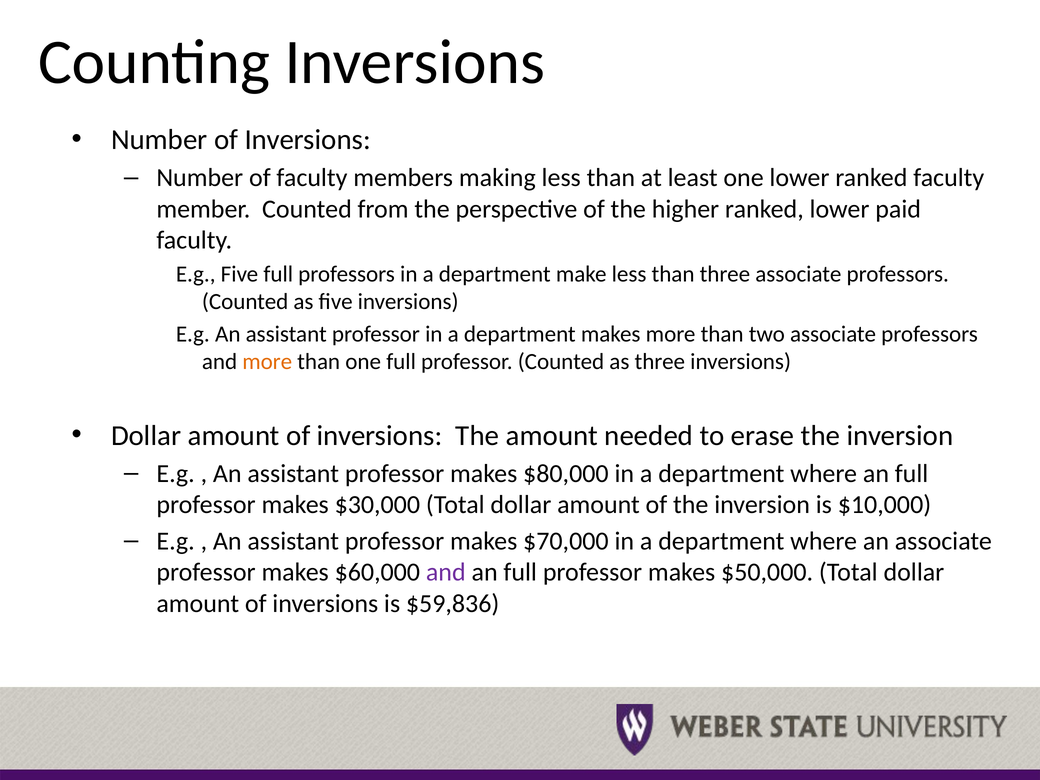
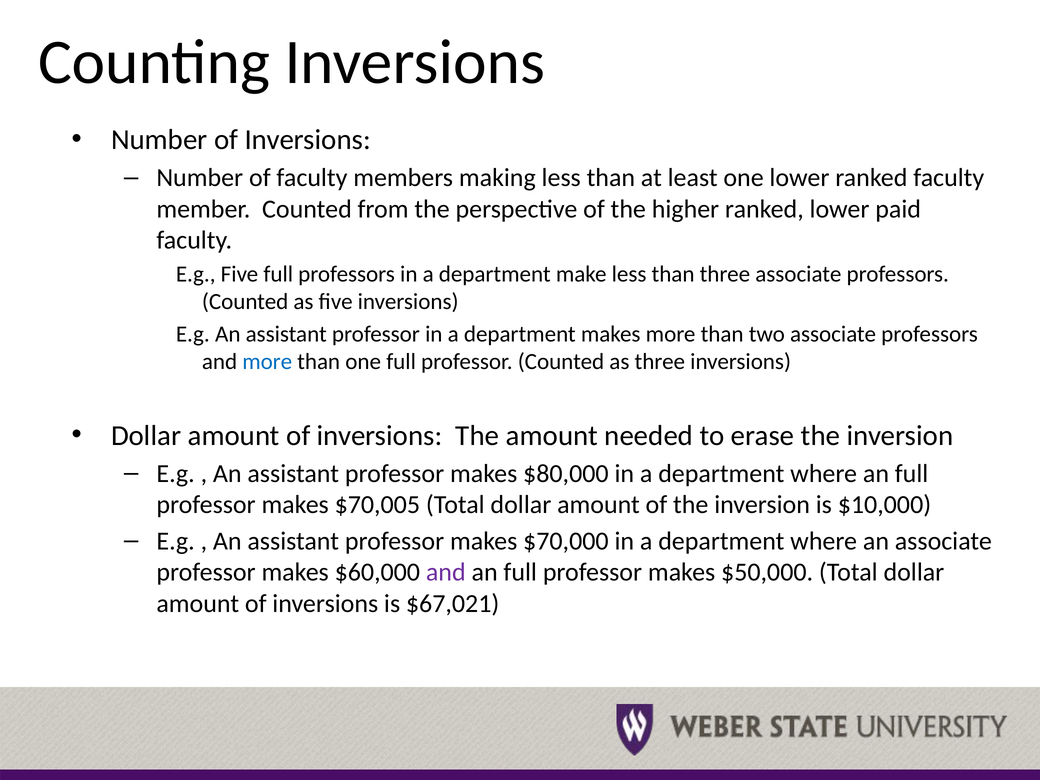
more at (267, 362) colour: orange -> blue
$30,000: $30,000 -> $70,005
$59,836: $59,836 -> $67,021
